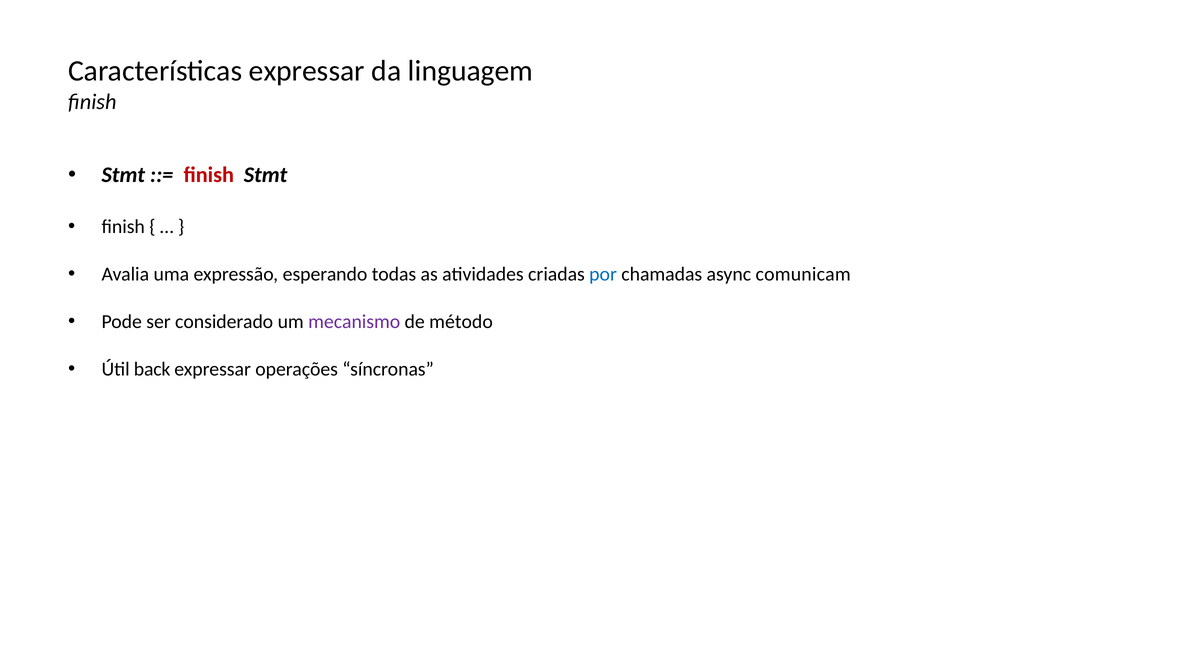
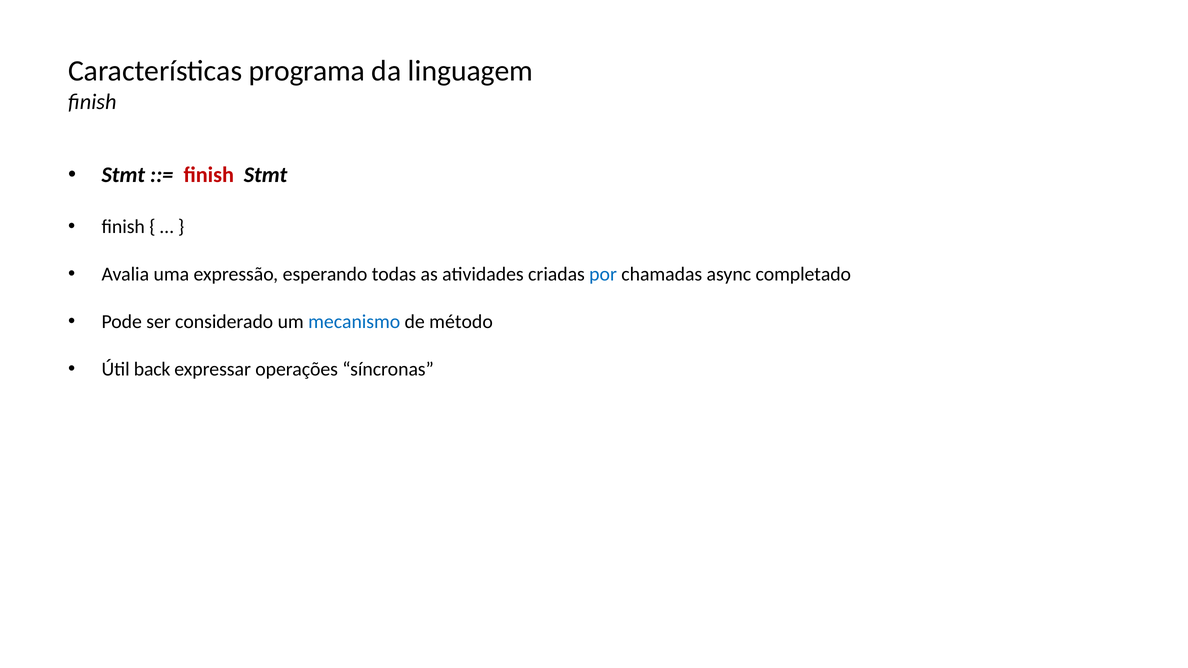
Características expressar: expressar -> programa
comunicam: comunicam -> completado
mecanismo colour: purple -> blue
